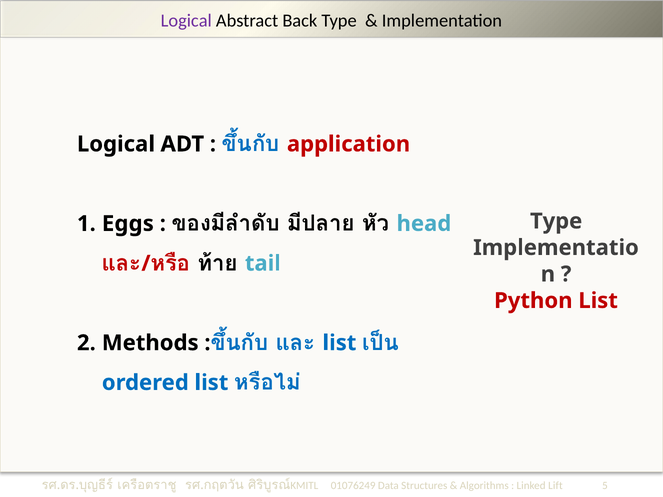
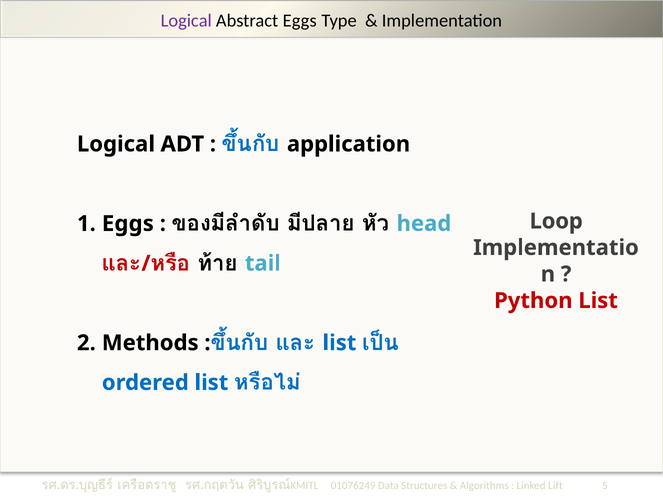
Abstract Back: Back -> Eggs
application colour: red -> black
Type at (556, 221): Type -> Loop
